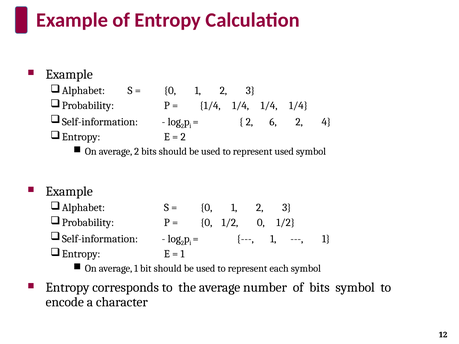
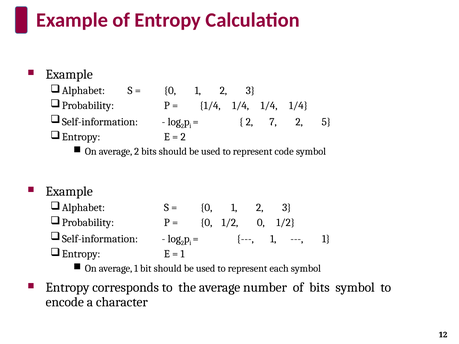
6: 6 -> 7
4: 4 -> 5
represent used: used -> code
